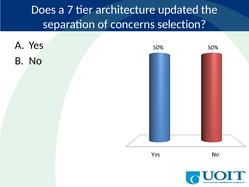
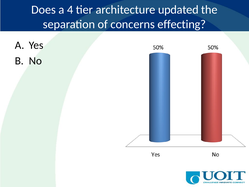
7: 7 -> 4
selection: selection -> effecting
